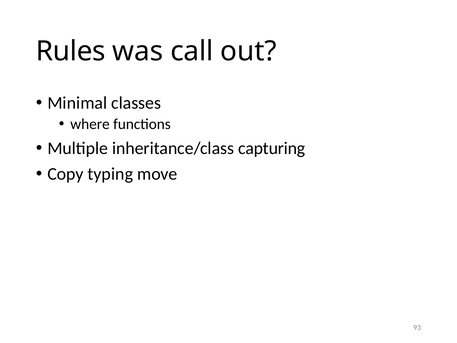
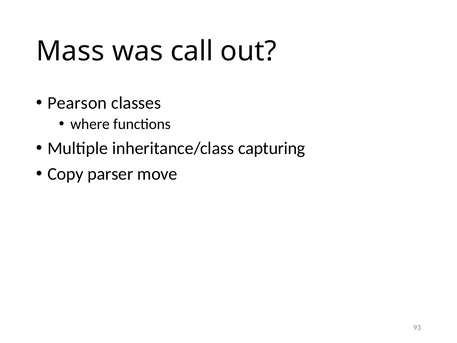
Rules: Rules -> Mass
Minimal: Minimal -> Pearson
typing: typing -> parser
